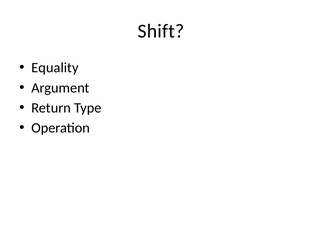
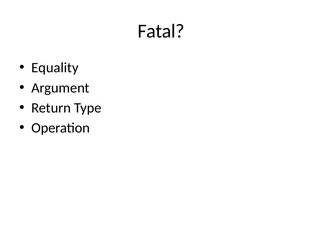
Shift: Shift -> Fatal
